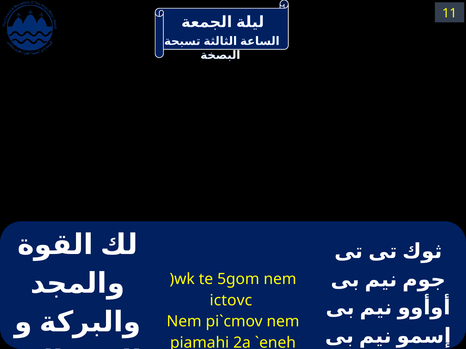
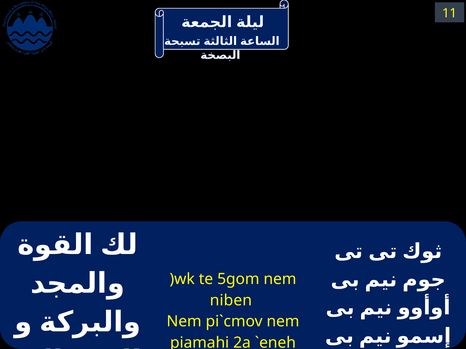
ictovc: ictovc -> niben
